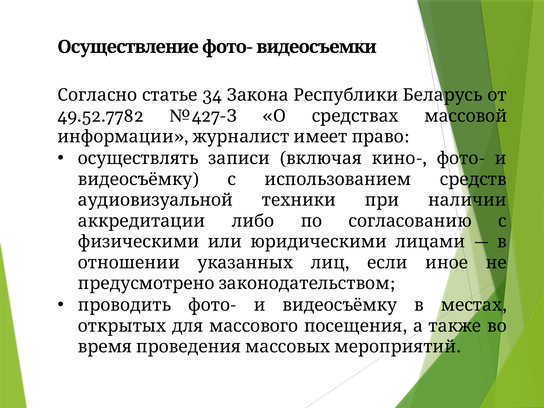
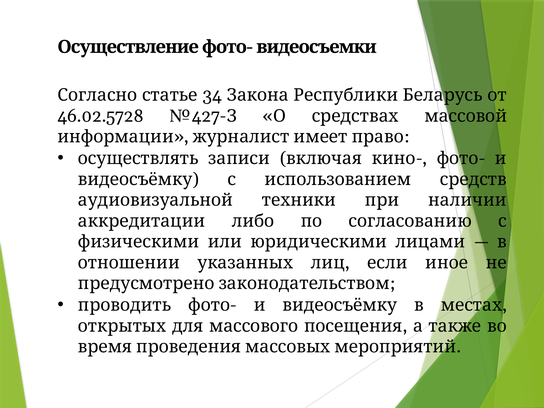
49.52.7782: 49.52.7782 -> 46.02.5728
